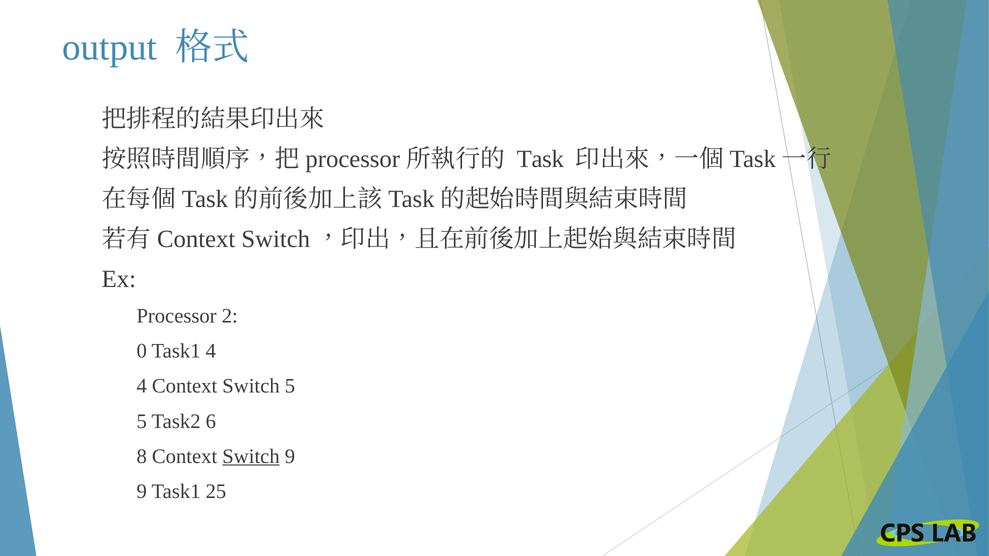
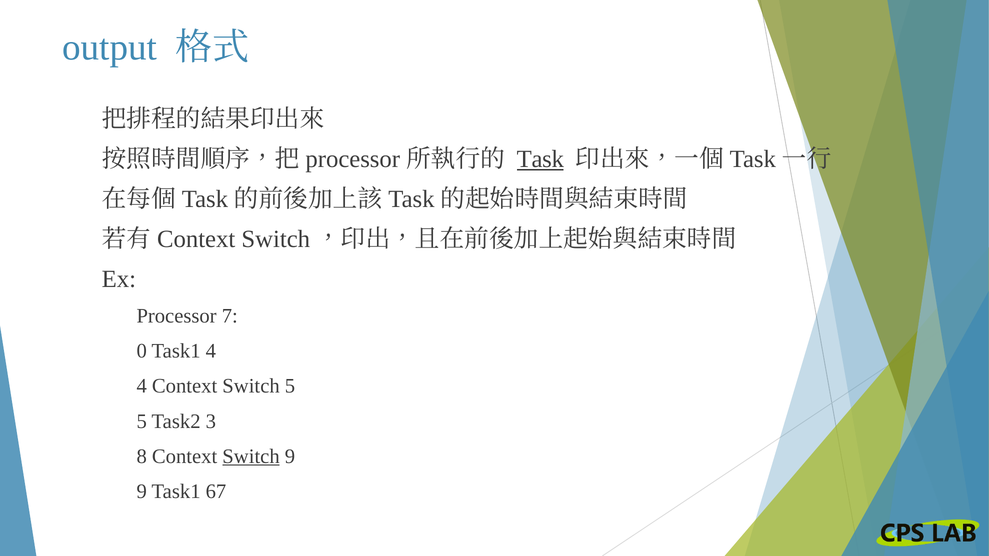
Task underline: none -> present
2: 2 -> 7
6: 6 -> 3
25: 25 -> 67
